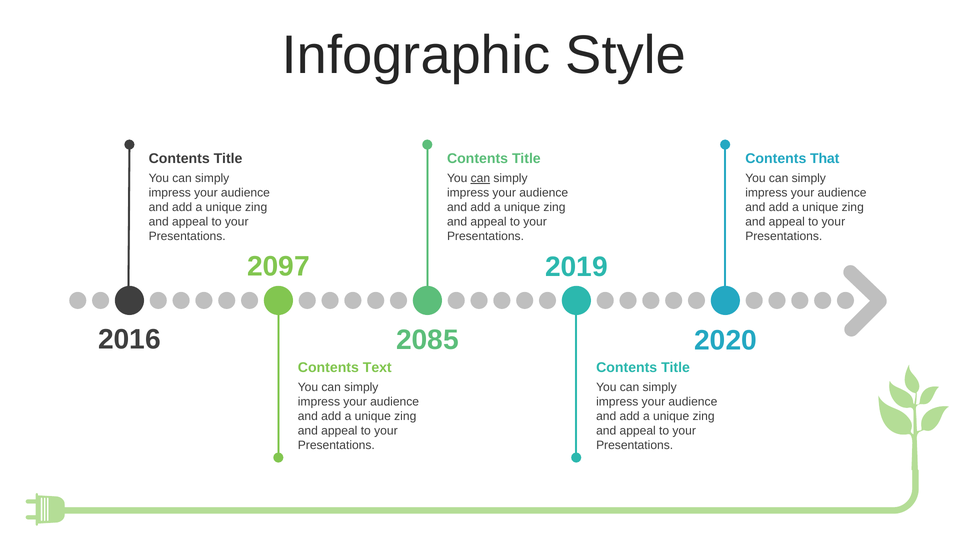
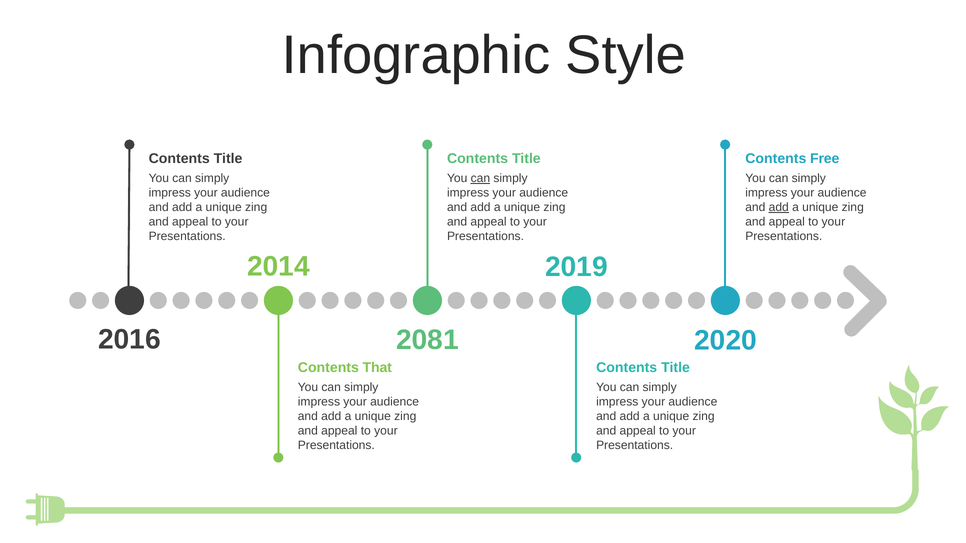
That: That -> Free
add at (779, 207) underline: none -> present
2097: 2097 -> 2014
2085: 2085 -> 2081
Text: Text -> That
